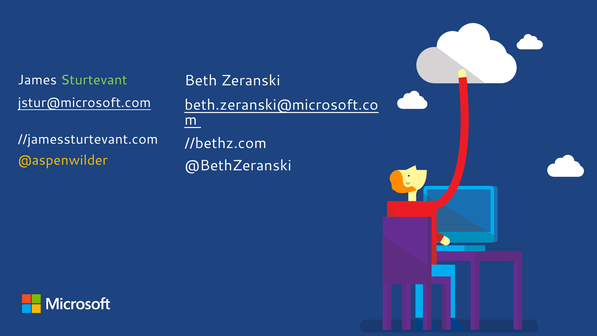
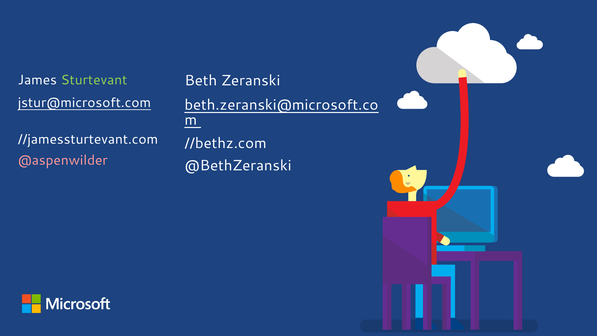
@aspenwilder colour: yellow -> pink
